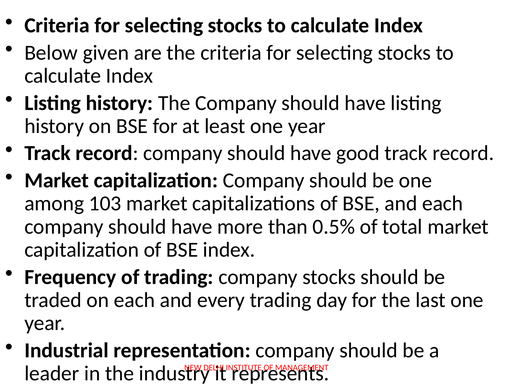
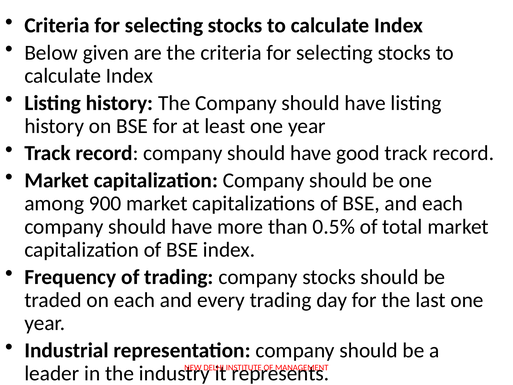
103: 103 -> 900
